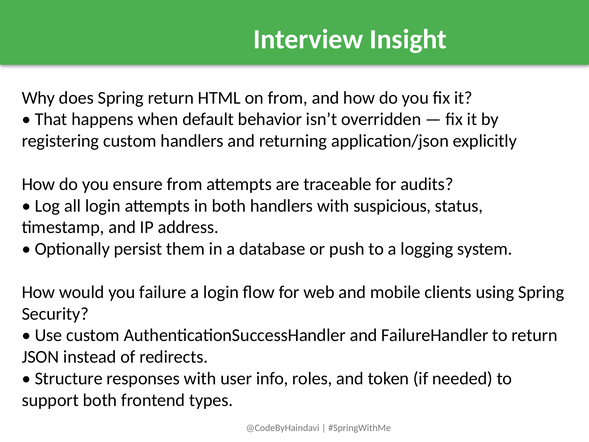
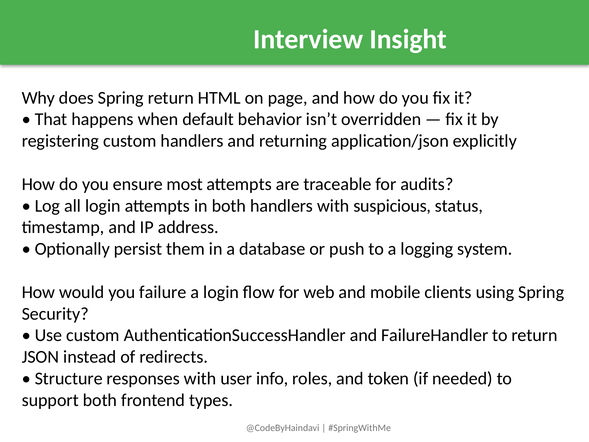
on from: from -> page
ensure from: from -> most
